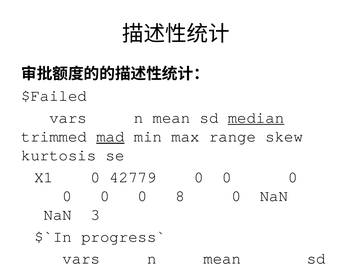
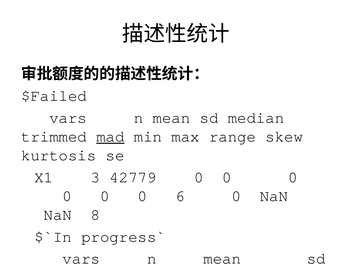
median at (256, 118) underline: present -> none
X1 0: 0 -> 3
8: 8 -> 6
3: 3 -> 8
